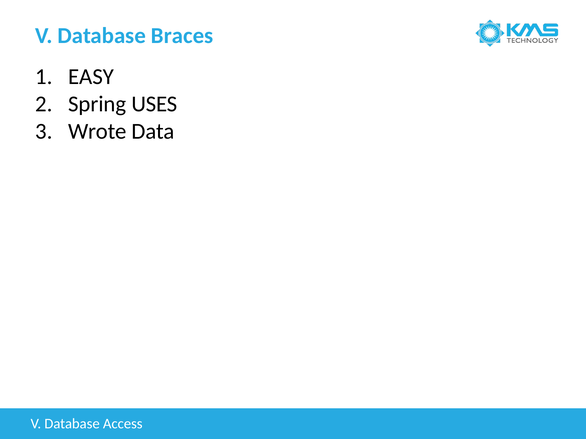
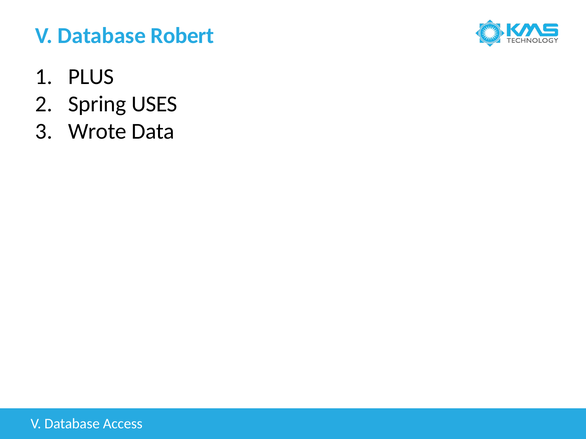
Braces: Braces -> Robert
EASY: EASY -> PLUS
